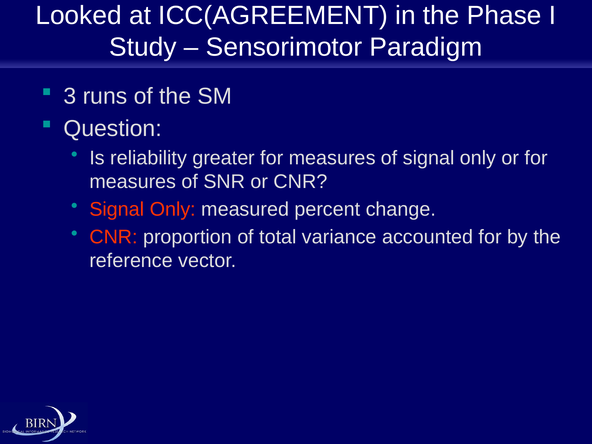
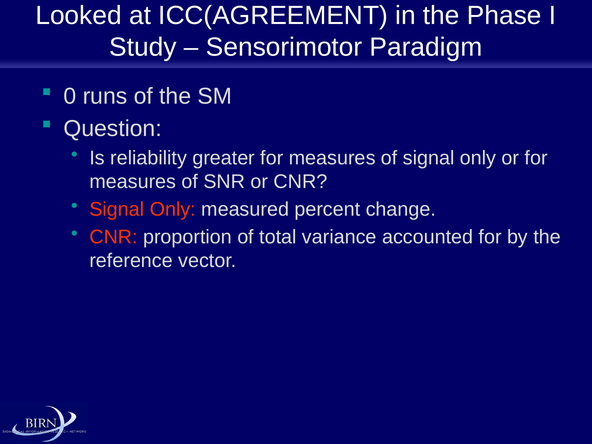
3: 3 -> 0
